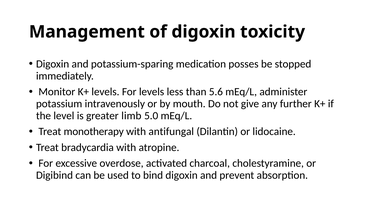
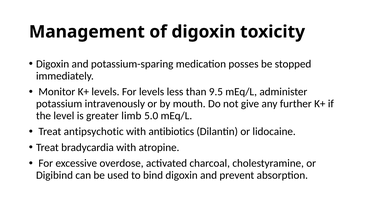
5.6: 5.6 -> 9.5
monotherapy: monotherapy -> antipsychotic
antifungal: antifungal -> antibiotics
